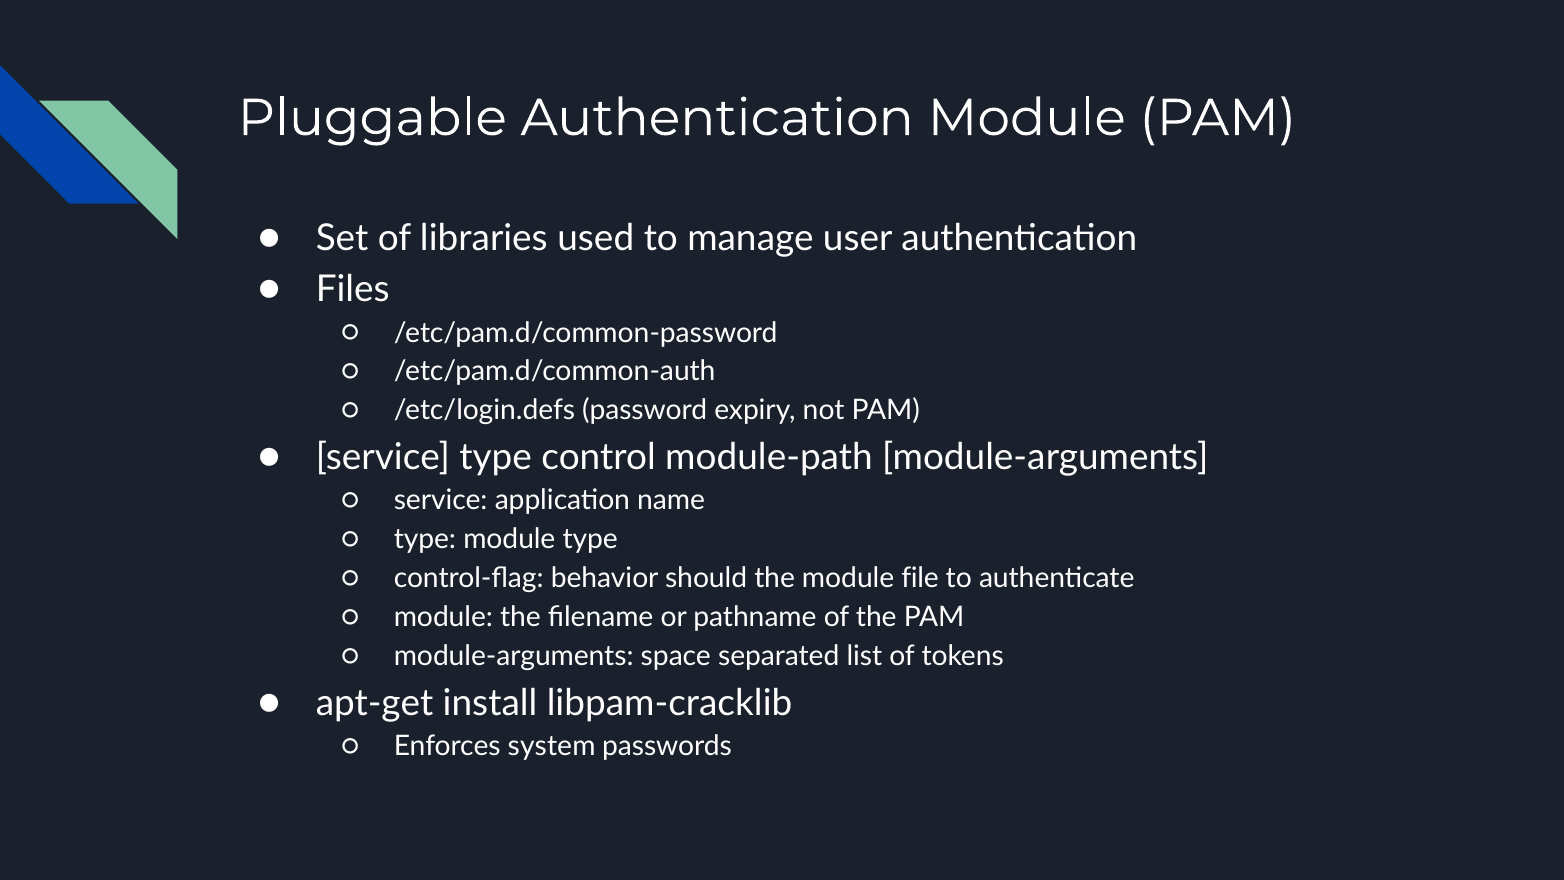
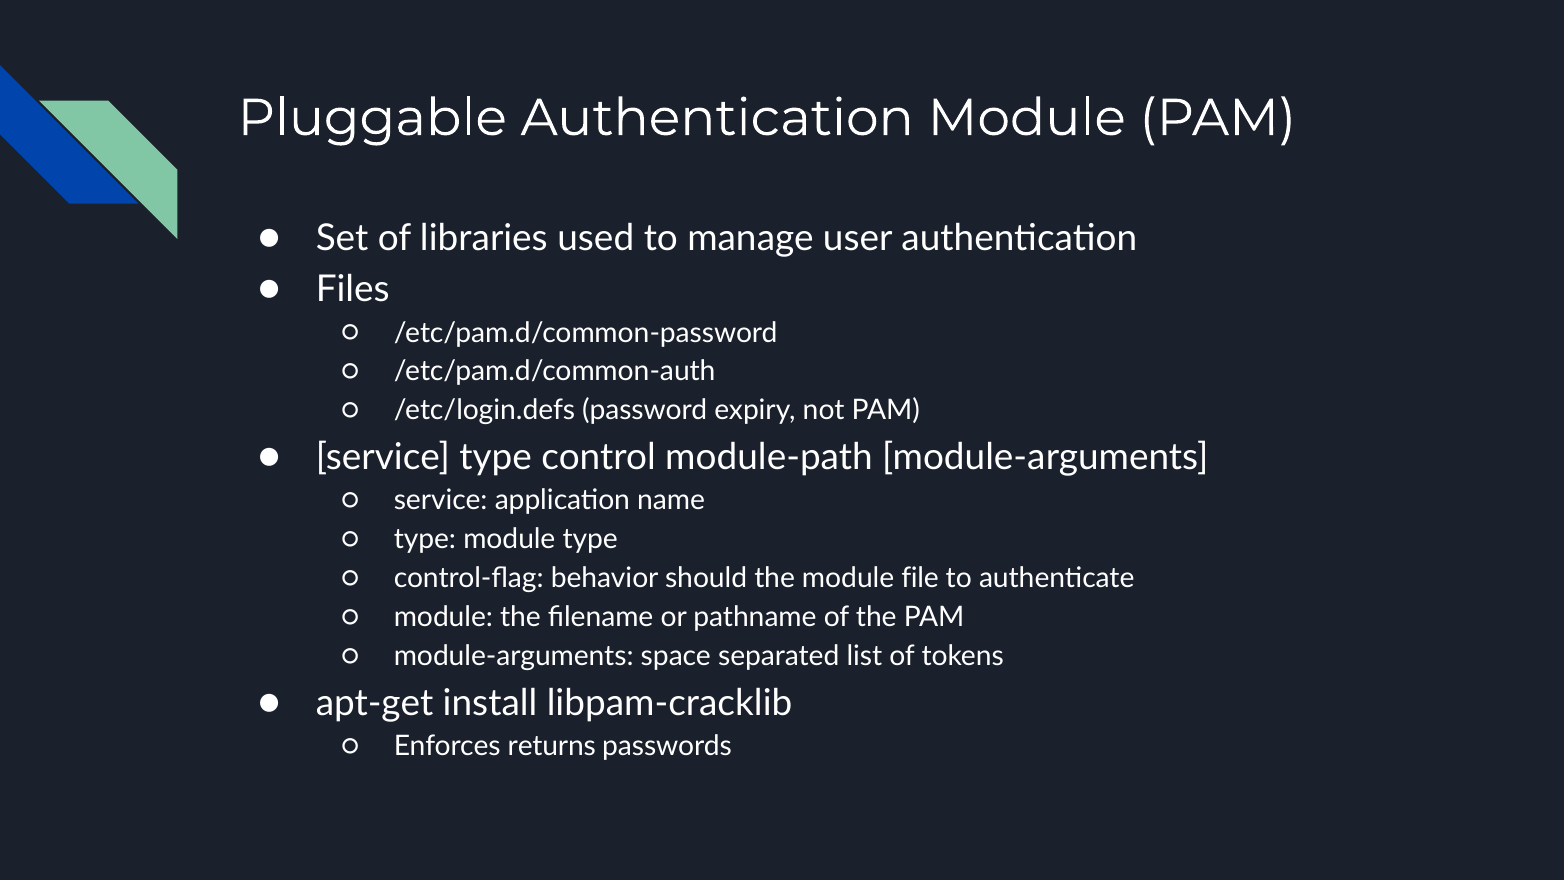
system: system -> returns
